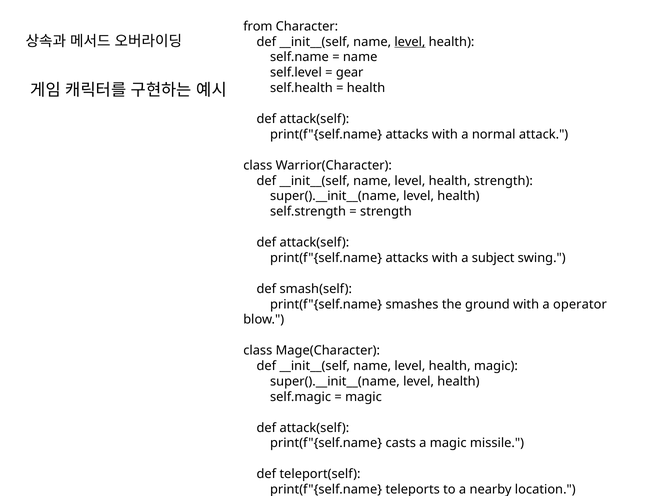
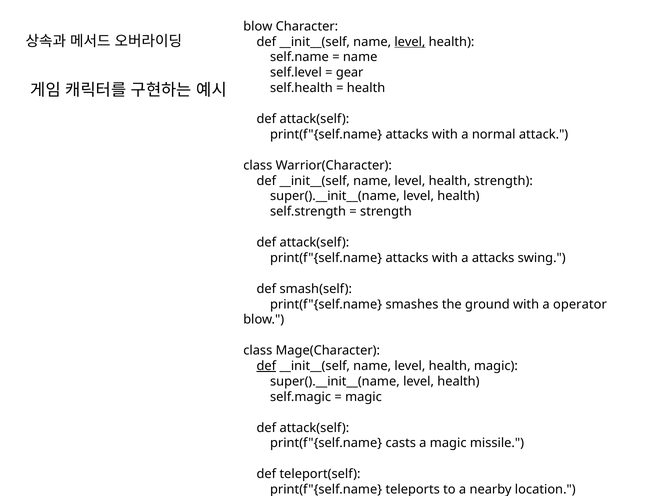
from at (258, 26): from -> blow
a subject: subject -> attacks
def at (266, 366) underline: none -> present
